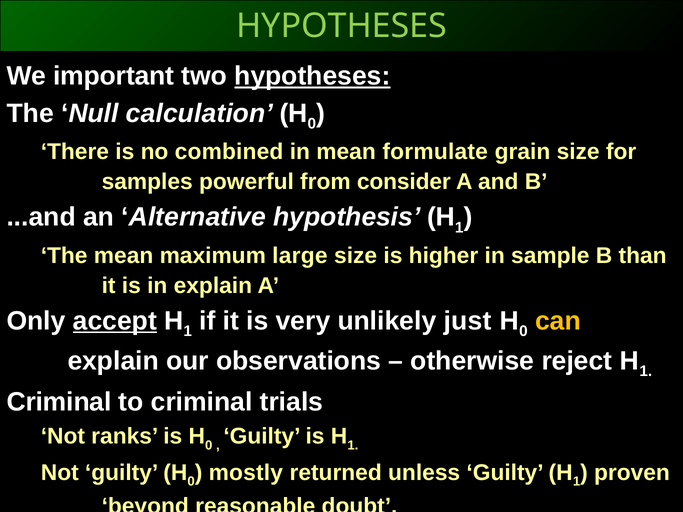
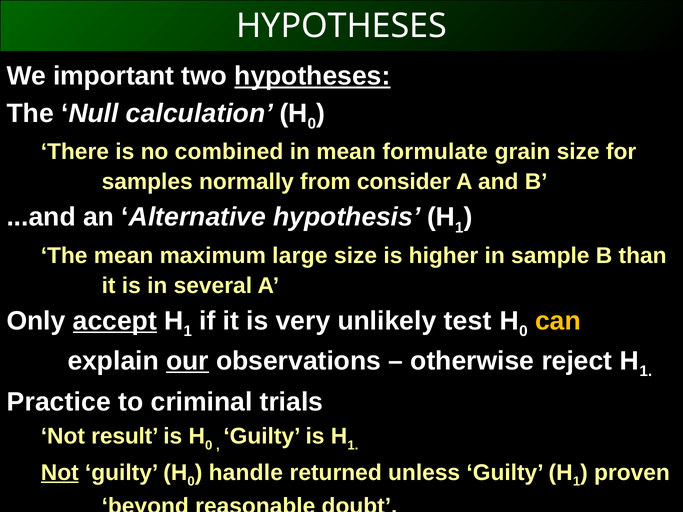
HYPOTHESES at (341, 26) colour: light green -> white
powerful: powerful -> normally
in explain: explain -> several
just: just -> test
our underline: none -> present
Criminal at (59, 402): Criminal -> Practice
ranks: ranks -> result
Not at (60, 473) underline: none -> present
mostly: mostly -> handle
